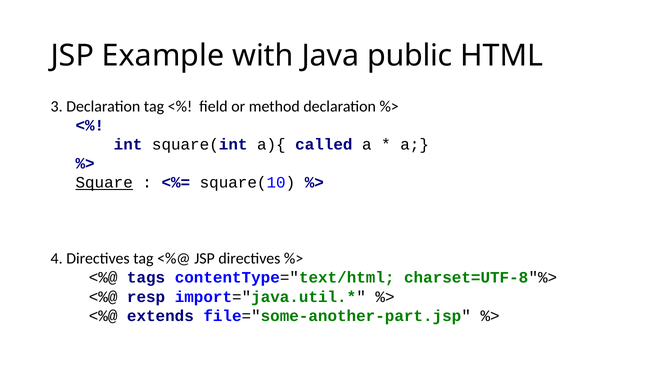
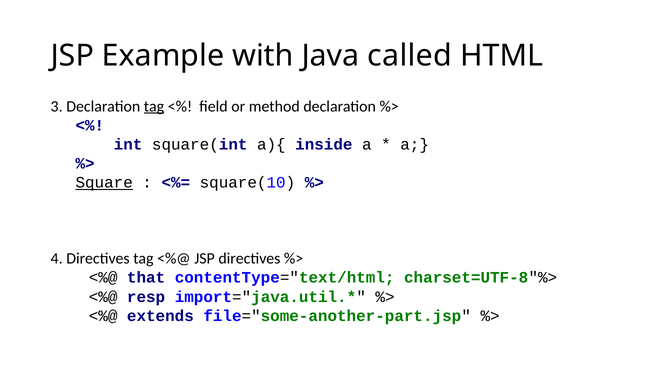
public: public -> called
tag at (154, 106) underline: none -> present
called: called -> inside
tags: tags -> that
